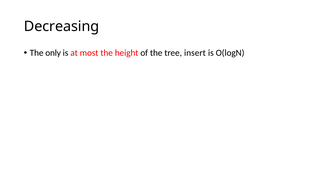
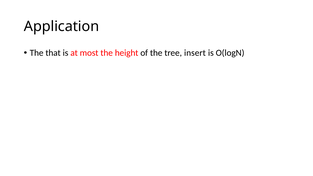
Decreasing: Decreasing -> Application
only: only -> that
